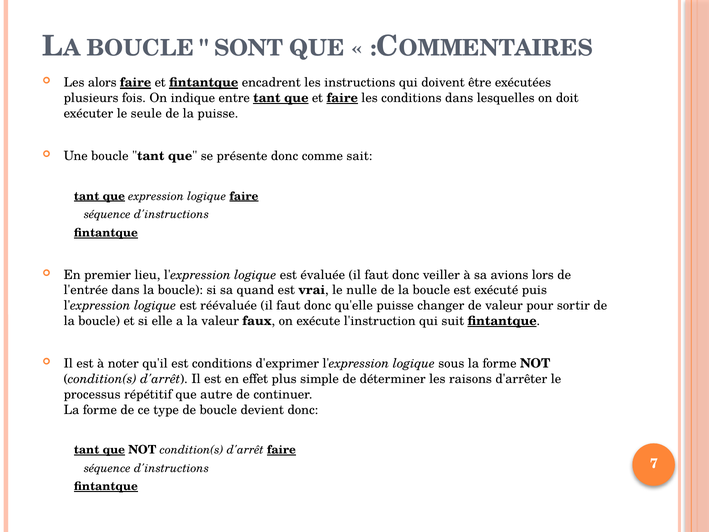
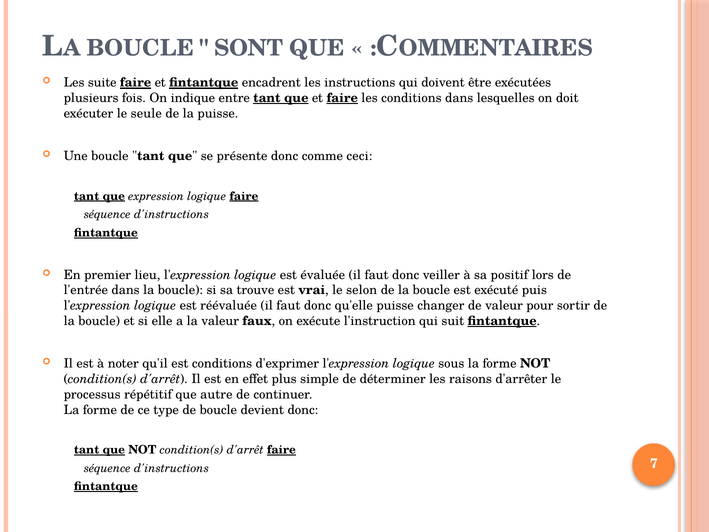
alors: alors -> suite
sait: sait -> ceci
avions: avions -> positif
quand: quand -> trouve
nulle: nulle -> selon
